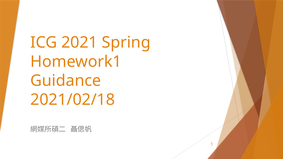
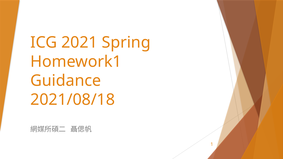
2021/02/18: 2021/02/18 -> 2021/08/18
